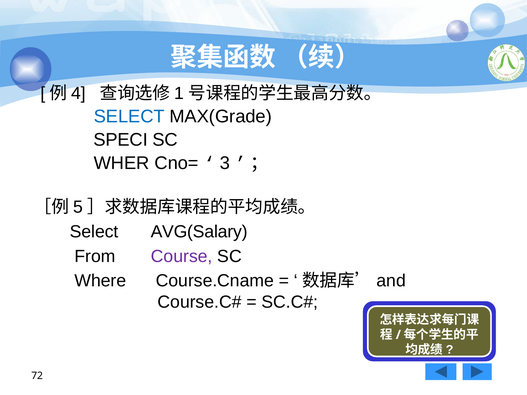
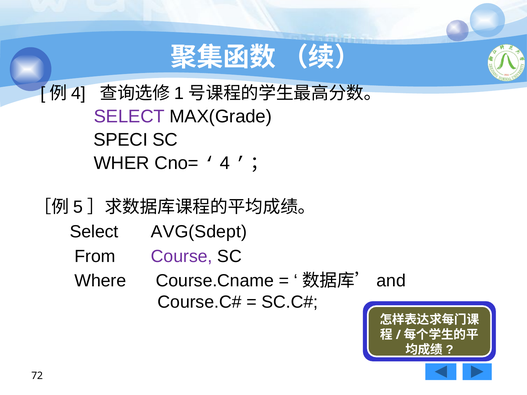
SELECT at (129, 116) colour: blue -> purple
3: 3 -> 4
AVG(Salary: AVG(Salary -> AVG(Sdept
